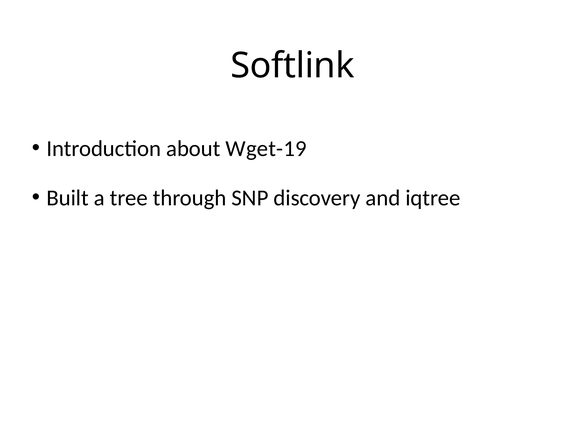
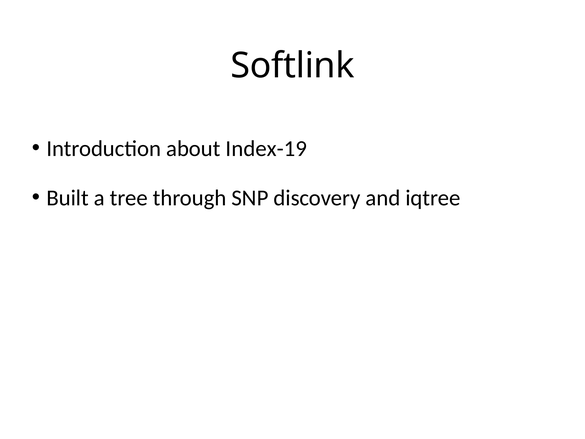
Wget-19: Wget-19 -> Index-19
